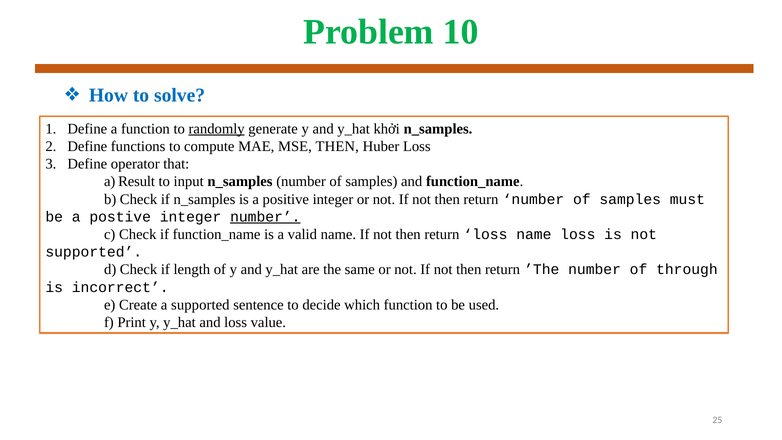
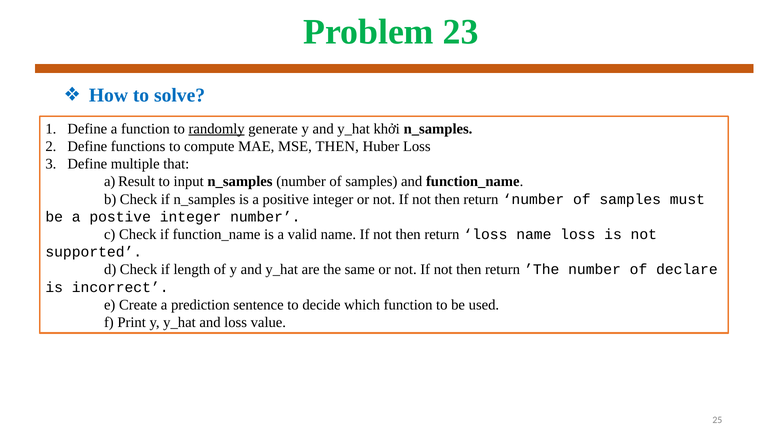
10: 10 -> 23
operator: operator -> multiple
number at (265, 217) underline: present -> none
through: through -> declare
a supported: supported -> prediction
